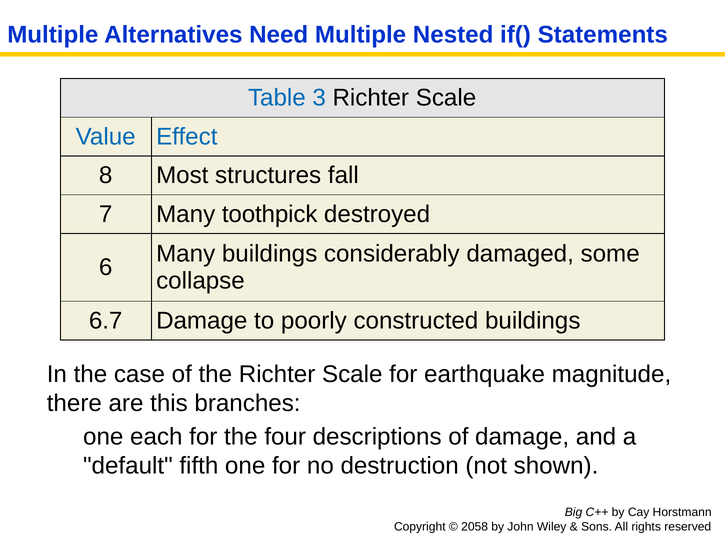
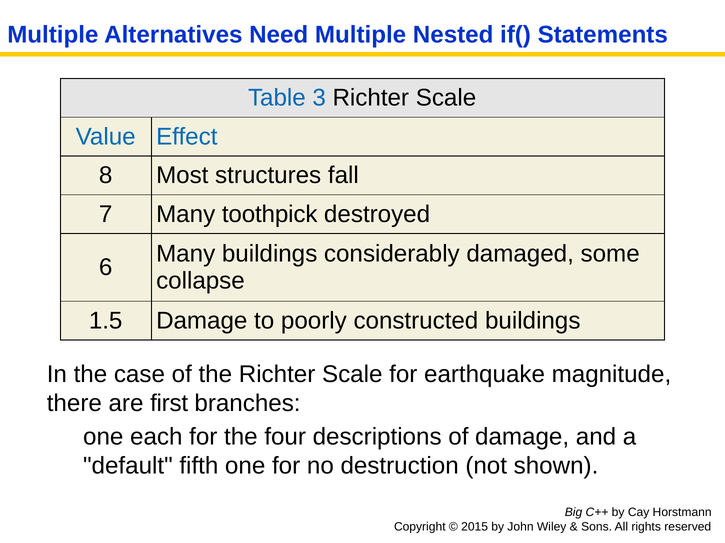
6.7: 6.7 -> 1.5
this: this -> first
2058: 2058 -> 2015
